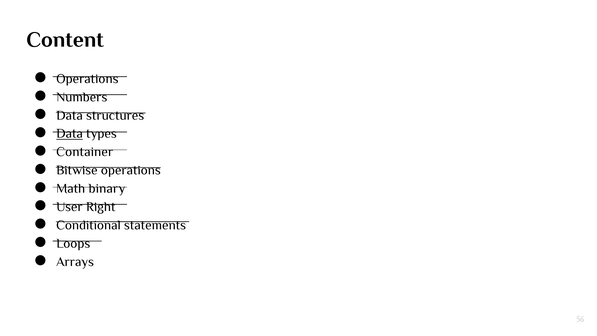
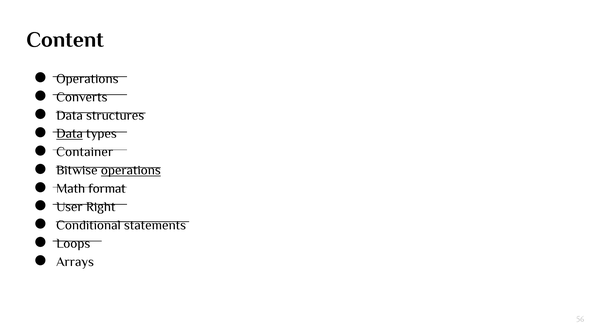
Numbers: Numbers -> Converts
operations at (131, 170) underline: none -> present
binary: binary -> format
